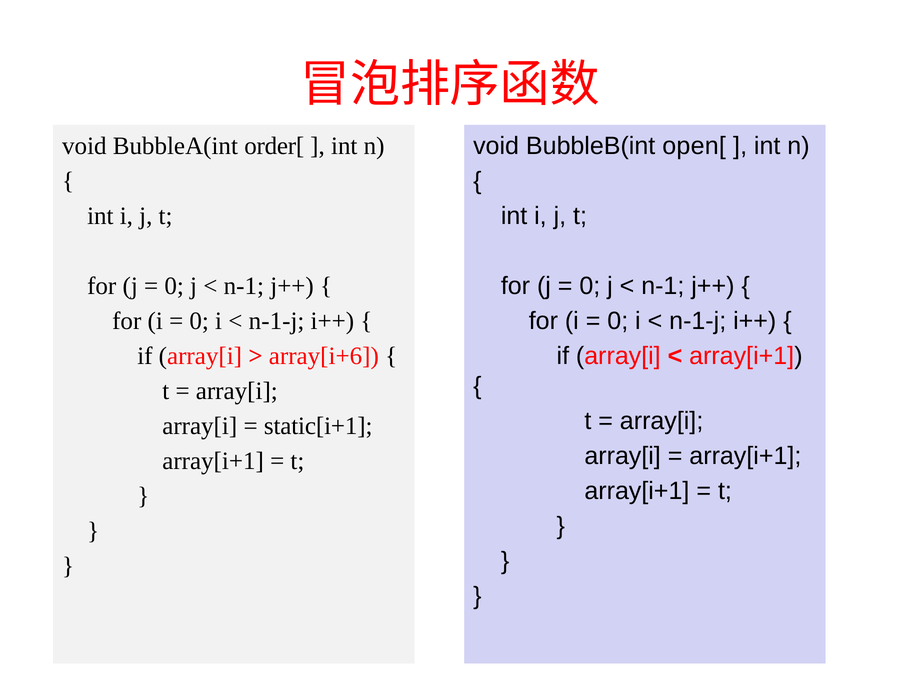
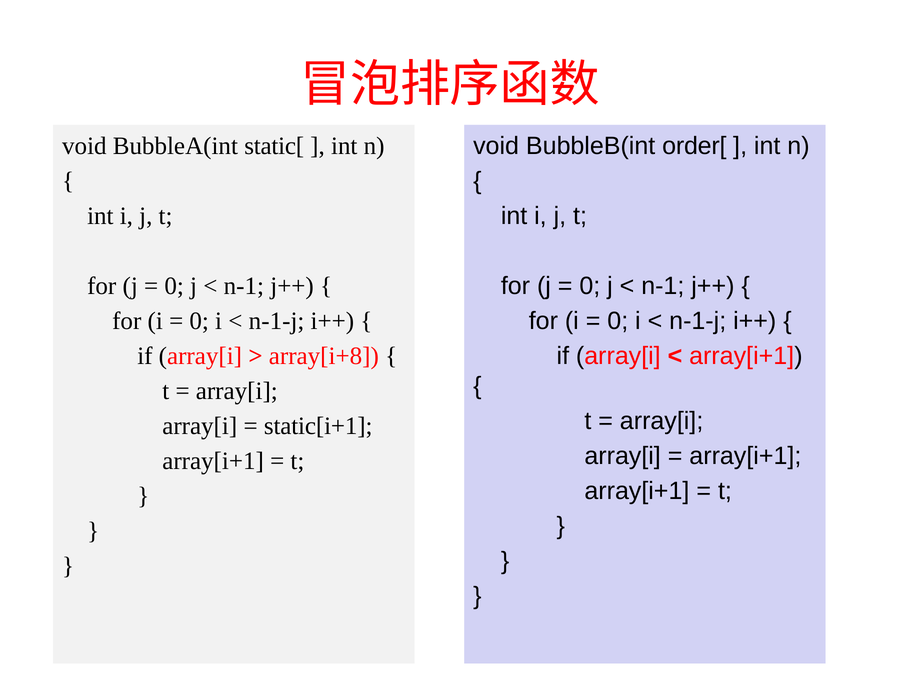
open[: open[ -> order[
order[: order[ -> static[
array[i+6: array[i+6 -> array[i+8
